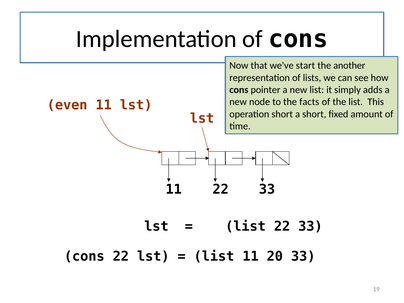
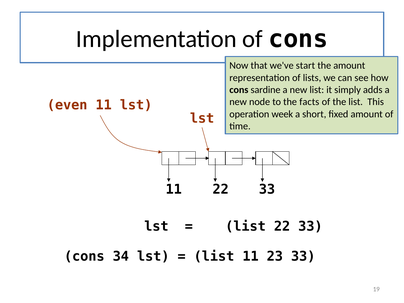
the another: another -> amount
pointer: pointer -> sardine
operation short: short -> week
22 at (121, 256): 22 -> 34
20: 20 -> 23
